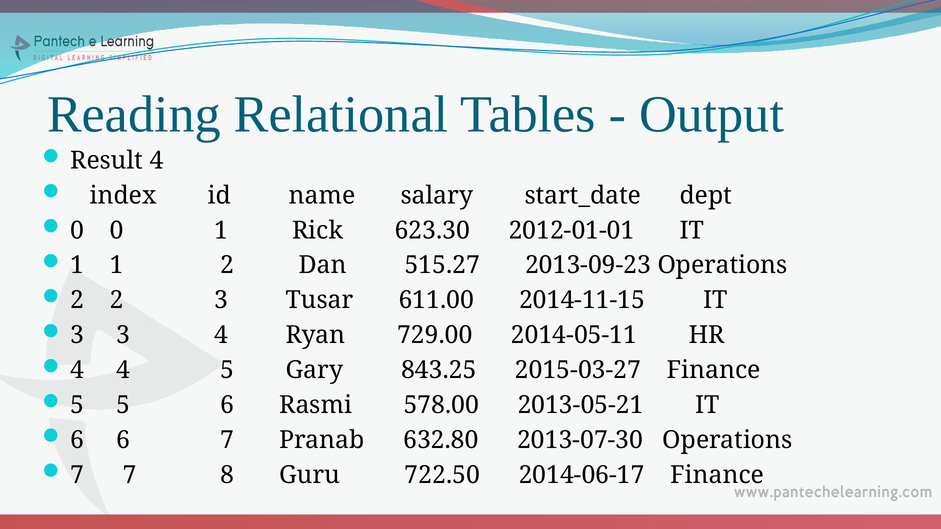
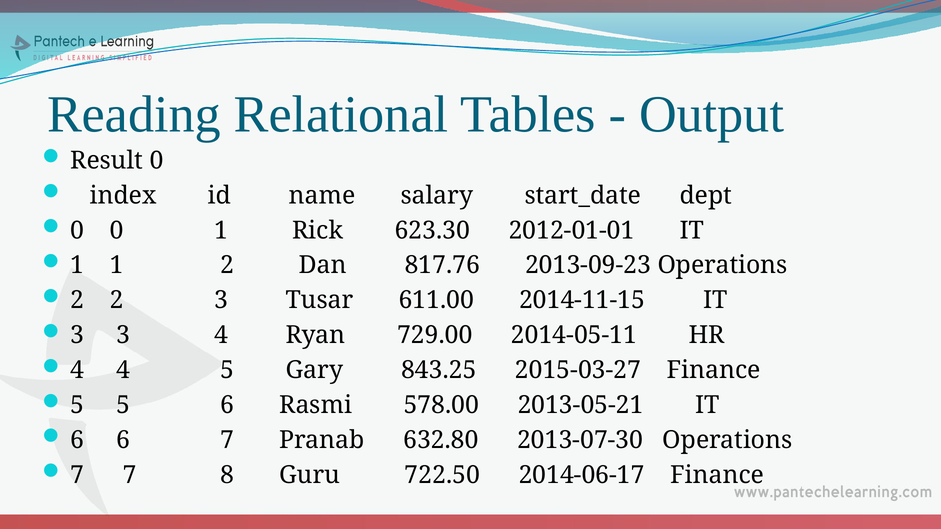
Result 4: 4 -> 0
515.27: 515.27 -> 817.76
